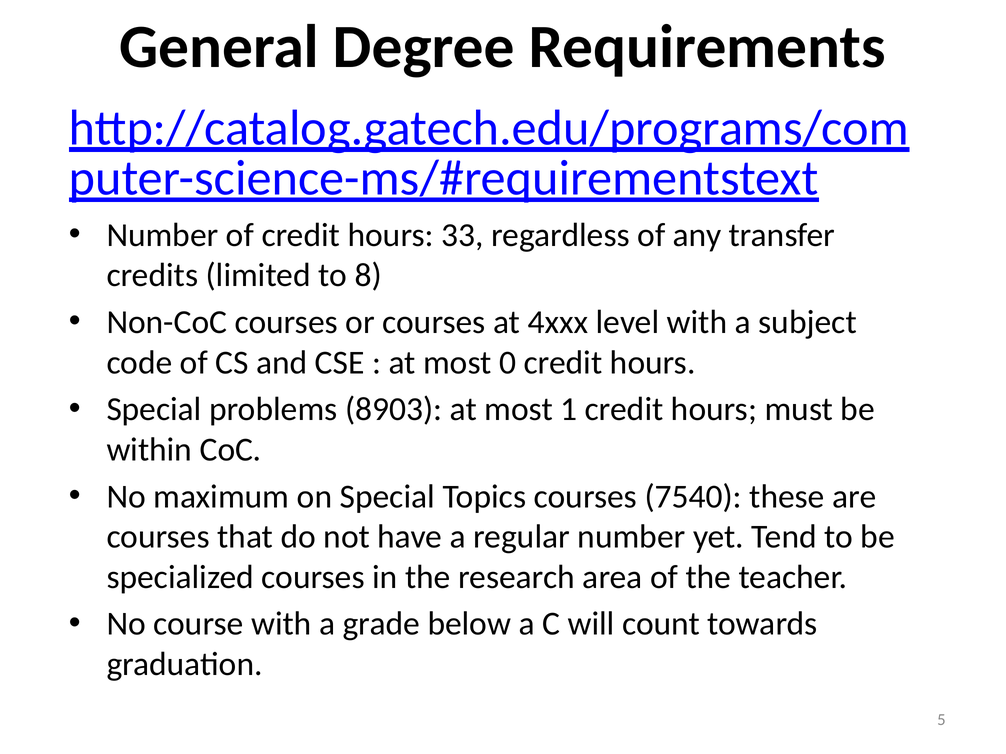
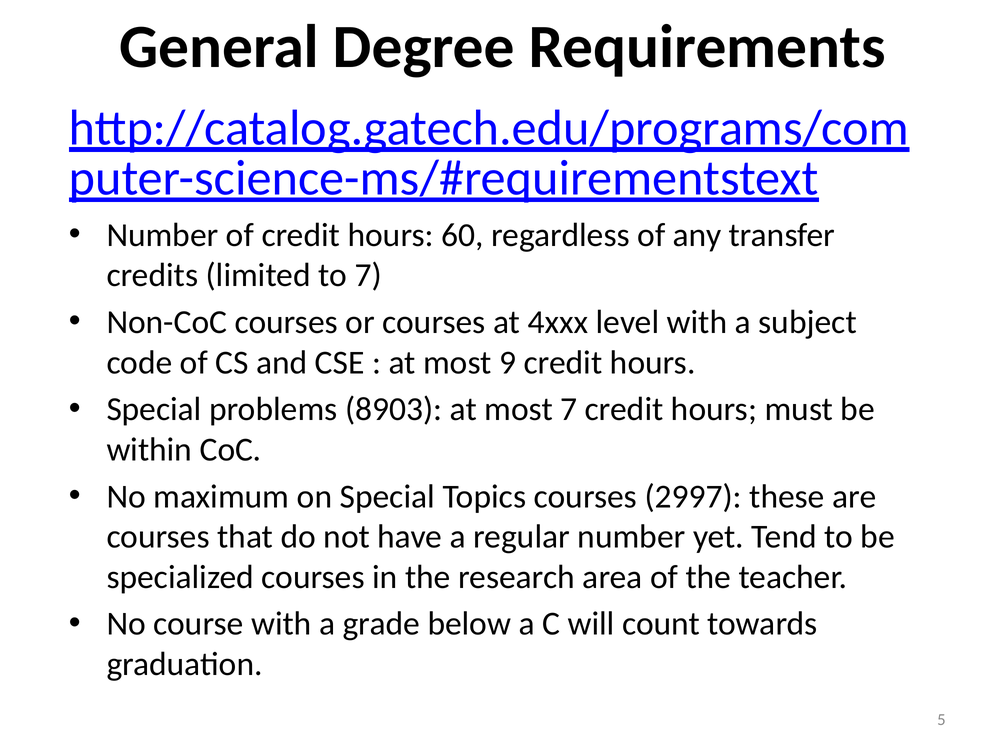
33: 33 -> 60
to 8: 8 -> 7
0: 0 -> 9
most 1: 1 -> 7
7540: 7540 -> 2997
